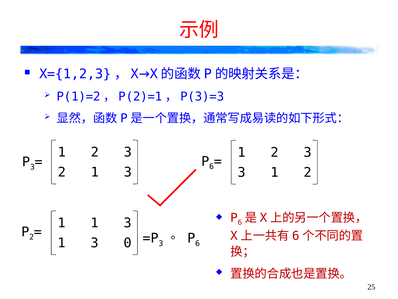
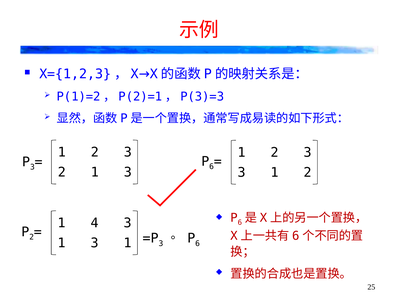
1 1: 1 -> 4
0 at (128, 243): 0 -> 1
